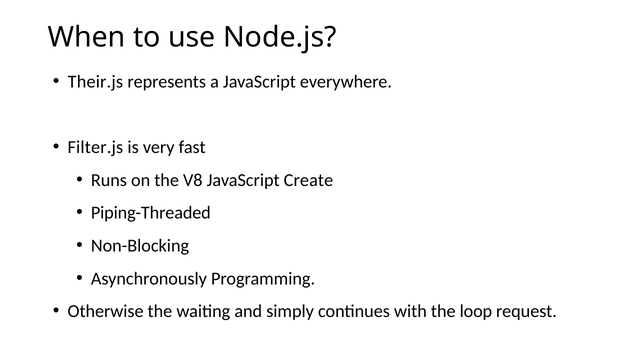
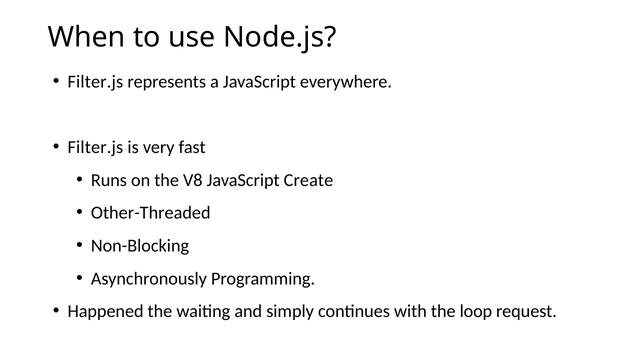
Their.js at (95, 82): Their.js -> Filter.js
Piping-Threaded: Piping-Threaded -> Other-Threaded
Otherwise: Otherwise -> Happened
